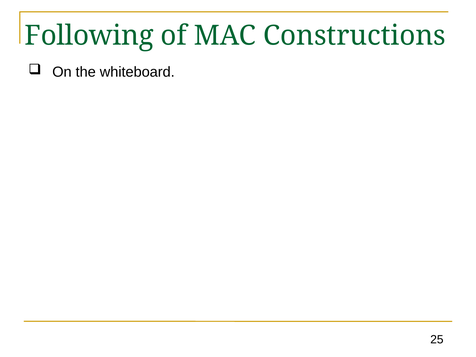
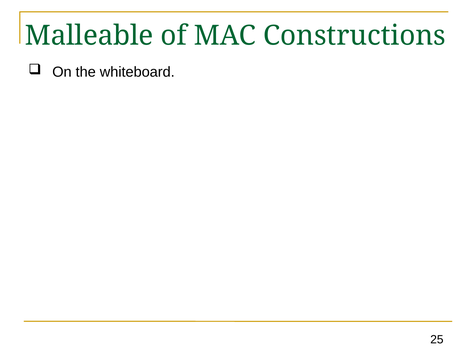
Following: Following -> Malleable
